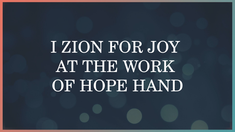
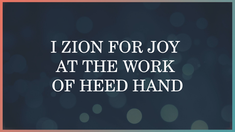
HOPE: HOPE -> HEED
